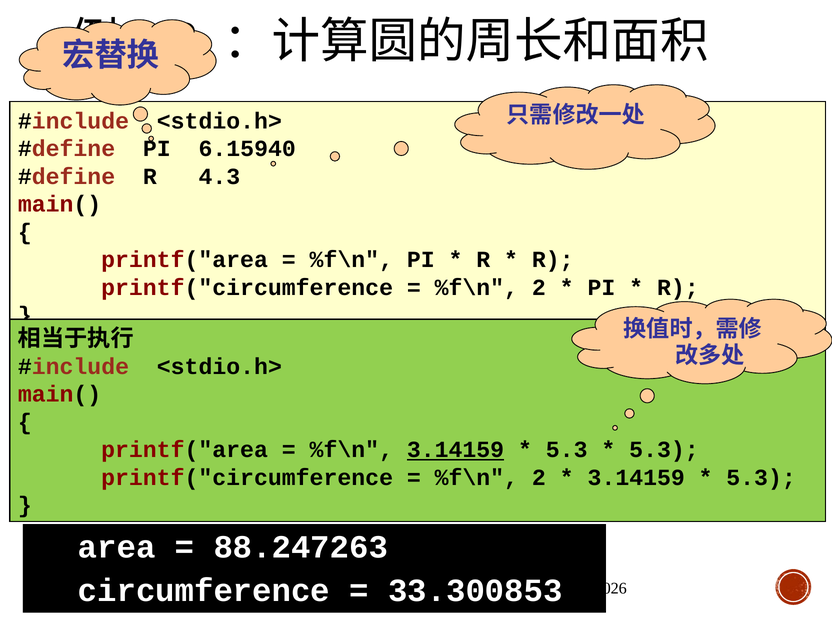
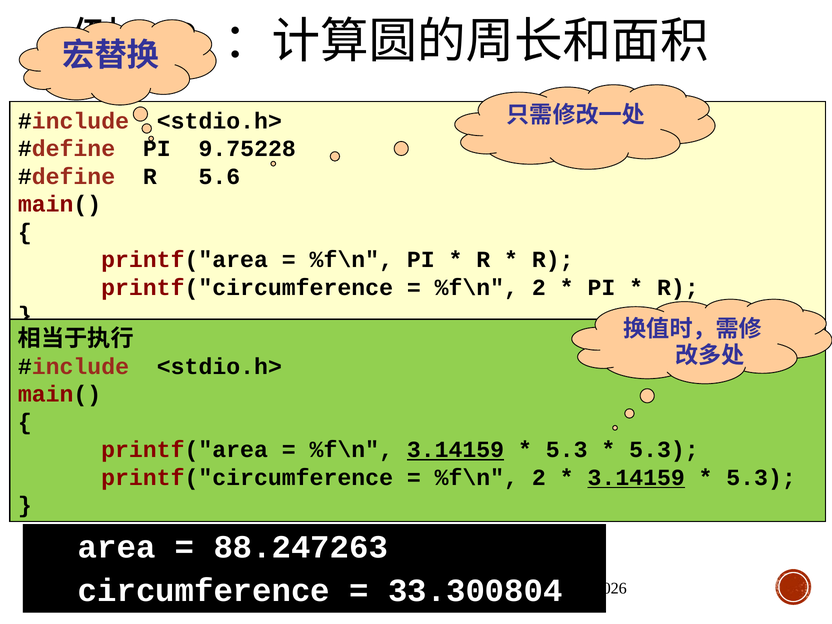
6.15940: 6.15940 -> 9.75228
4.3: 4.3 -> 5.6
3.14159 at (636, 478) underline: none -> present
33.300853: 33.300853 -> 33.300804
